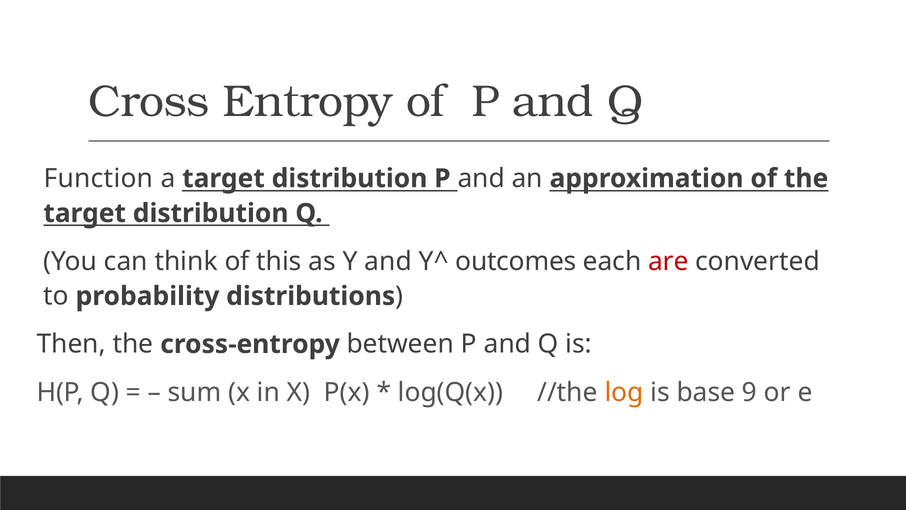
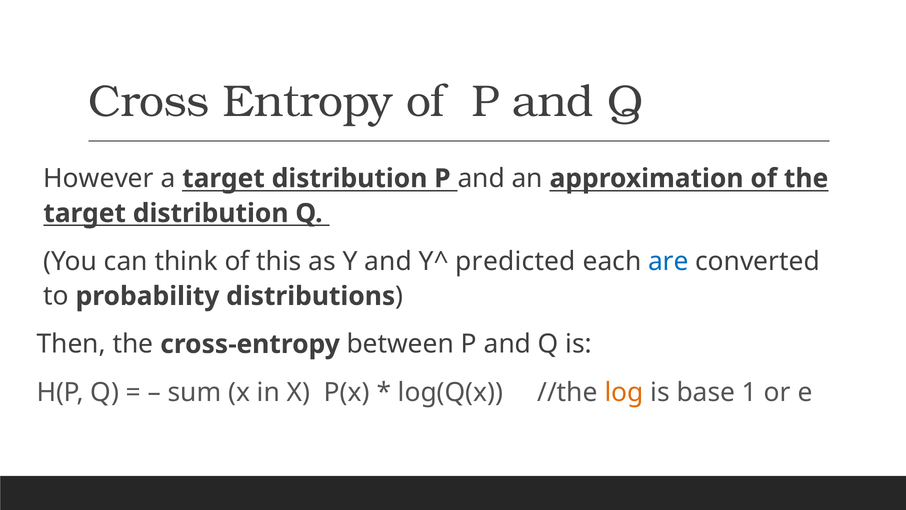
Function: Function -> However
outcomes: outcomes -> predicted
are colour: red -> blue
9: 9 -> 1
